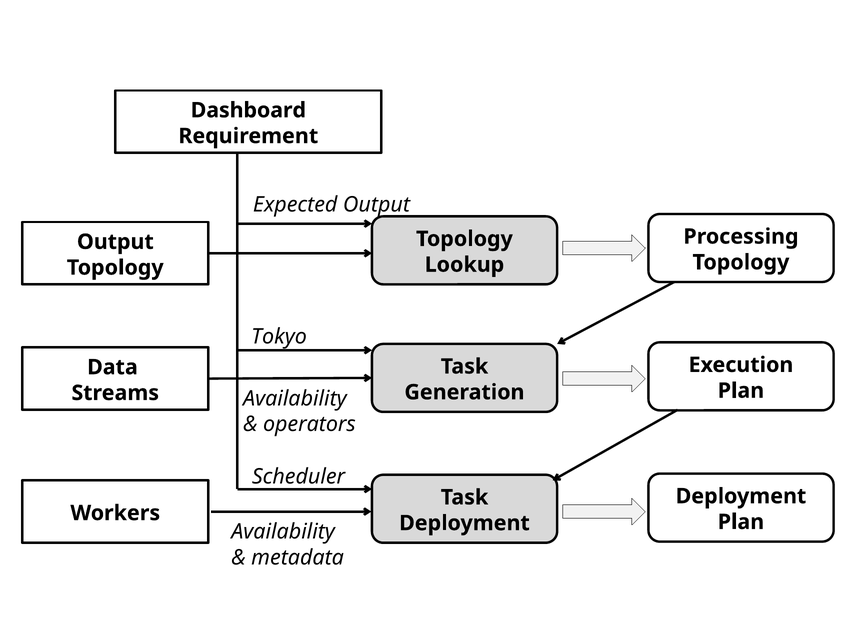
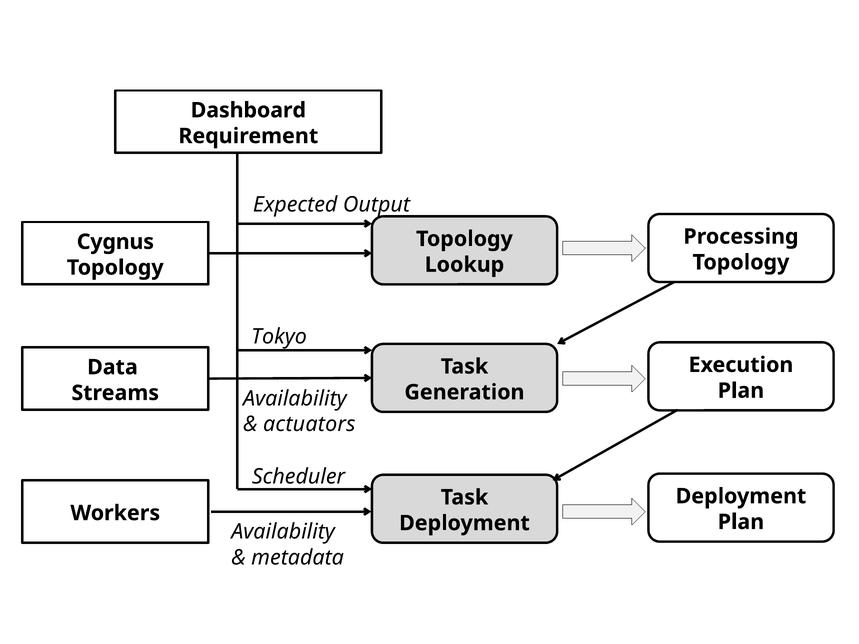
Output at (115, 242): Output -> Cygnus
operators: operators -> actuators
